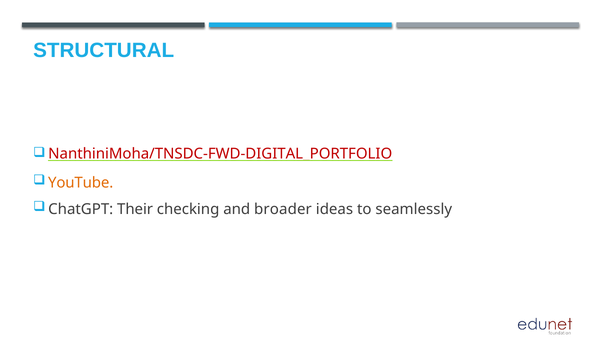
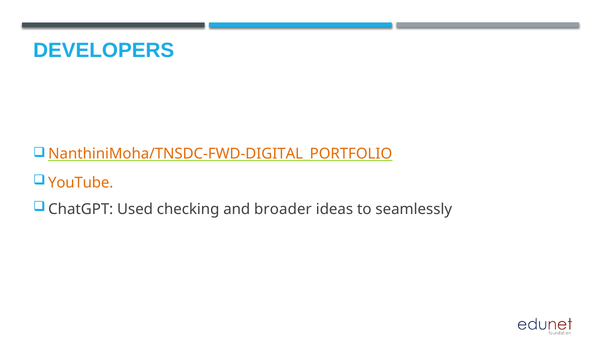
STRUCTURAL: STRUCTURAL -> DEVELOPERS
NanthiniMoha/TNSDC-FWD-DIGITAL_PORTFOLIO colour: red -> orange
Their: Their -> Used
